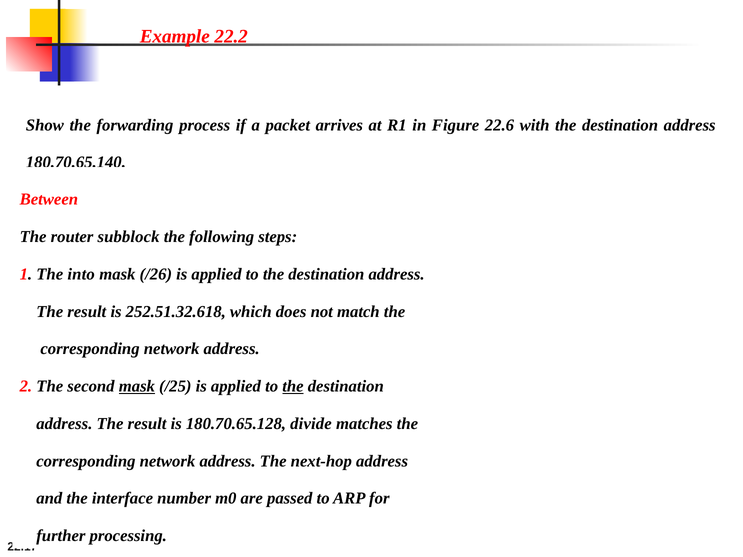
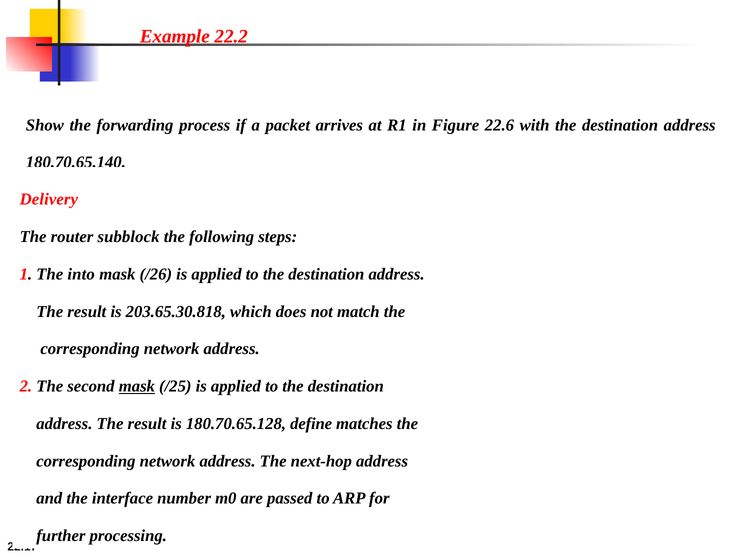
Between: Between -> Delivery
252.51.32.618: 252.51.32.618 -> 203.65.30.818
the at (293, 386) underline: present -> none
divide: divide -> define
